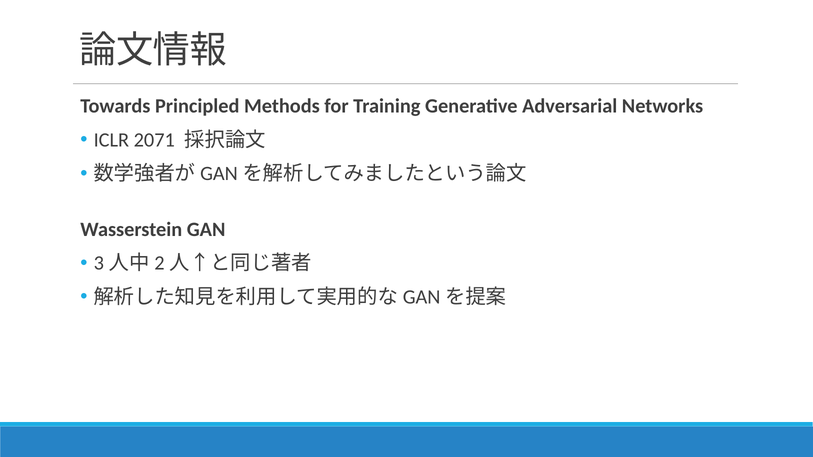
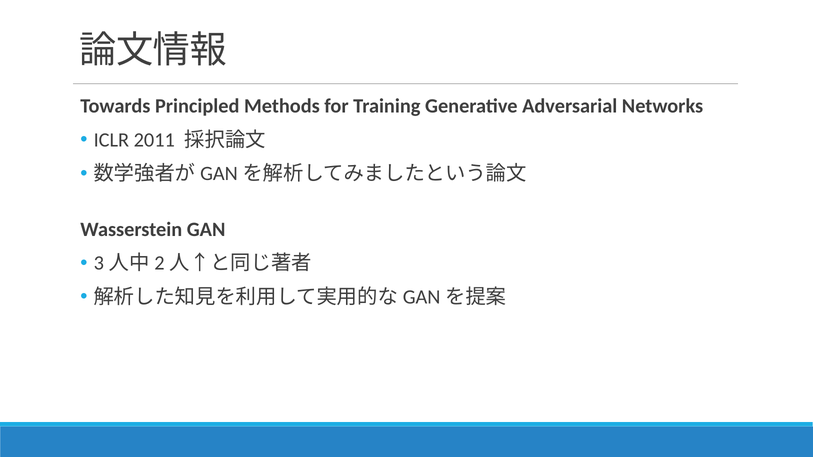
2071: 2071 -> 2011
